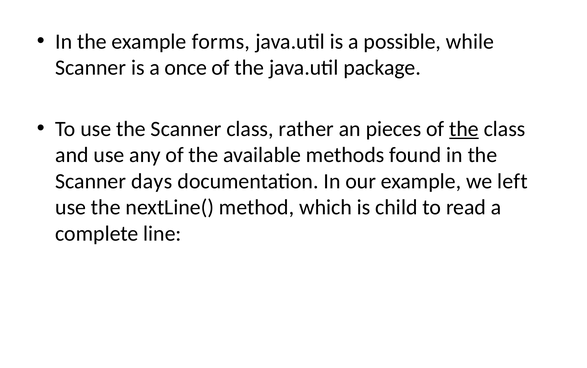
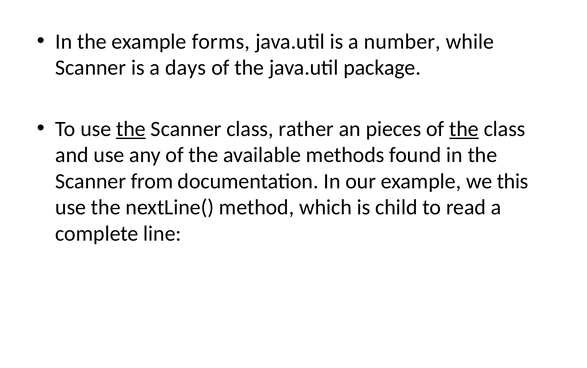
possible: possible -> number
once: once -> days
the at (131, 129) underline: none -> present
days: days -> from
left: left -> this
